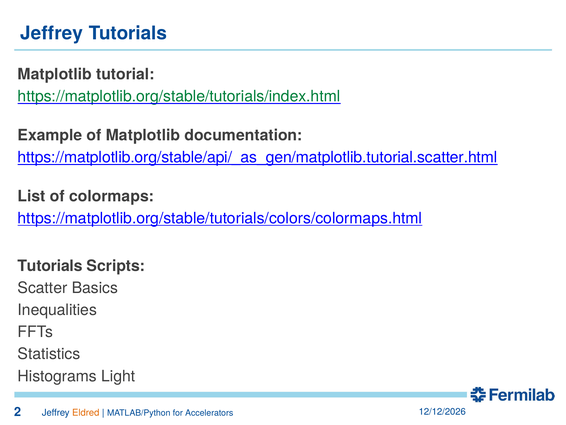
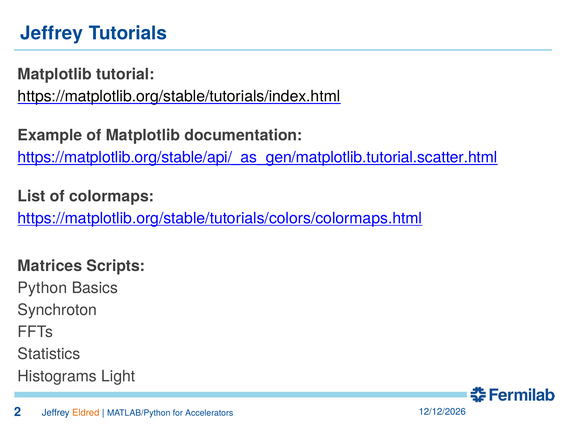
https://matplotlib.org/stable/tutorials/index.html colour: green -> black
Tutorials at (50, 266): Tutorials -> Matrices
Scatter: Scatter -> Python
Inequalities: Inequalities -> Synchroton
